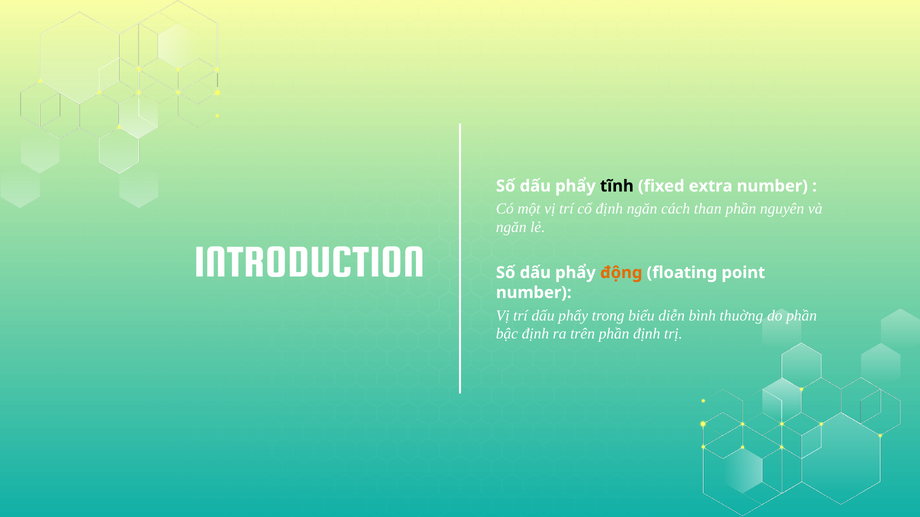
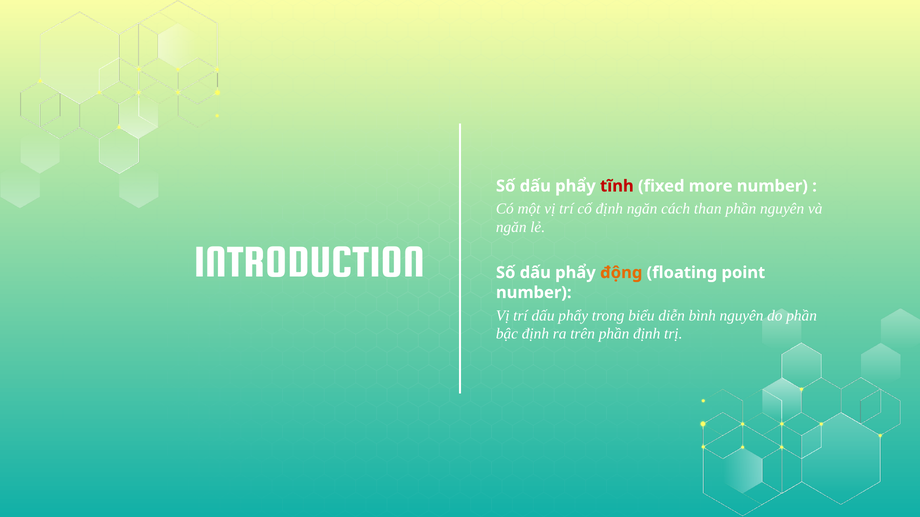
tĩnh colour: black -> red
extra: extra -> more
bình thuờng: thuờng -> nguyên
